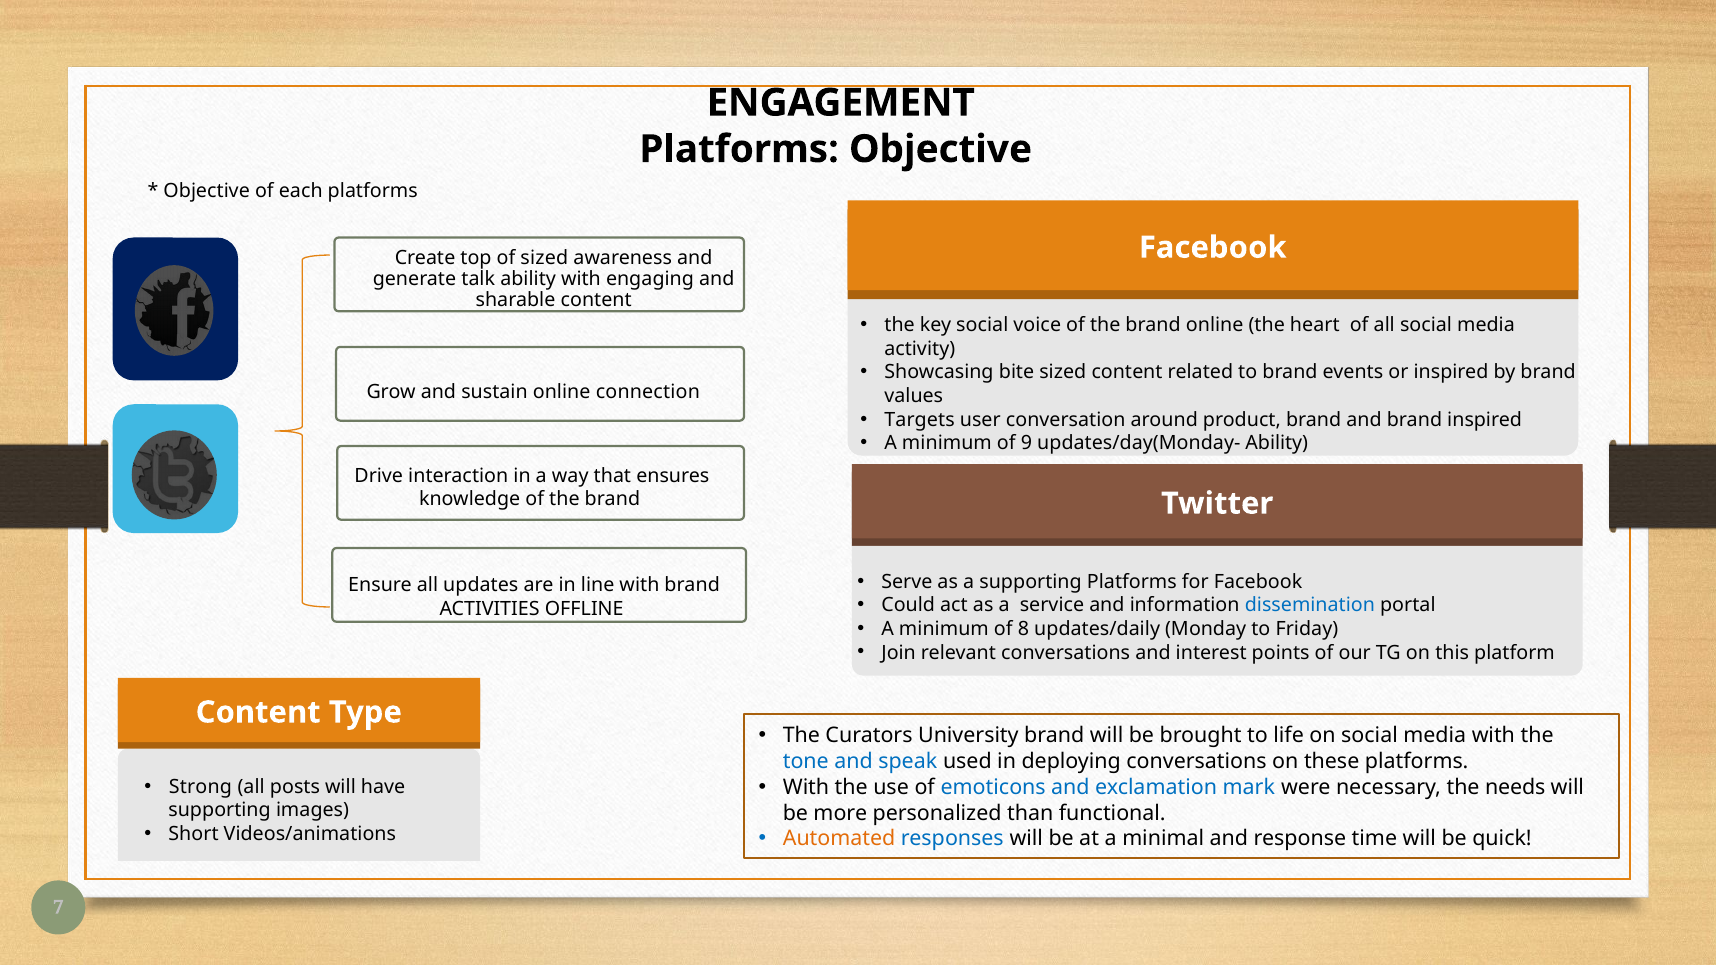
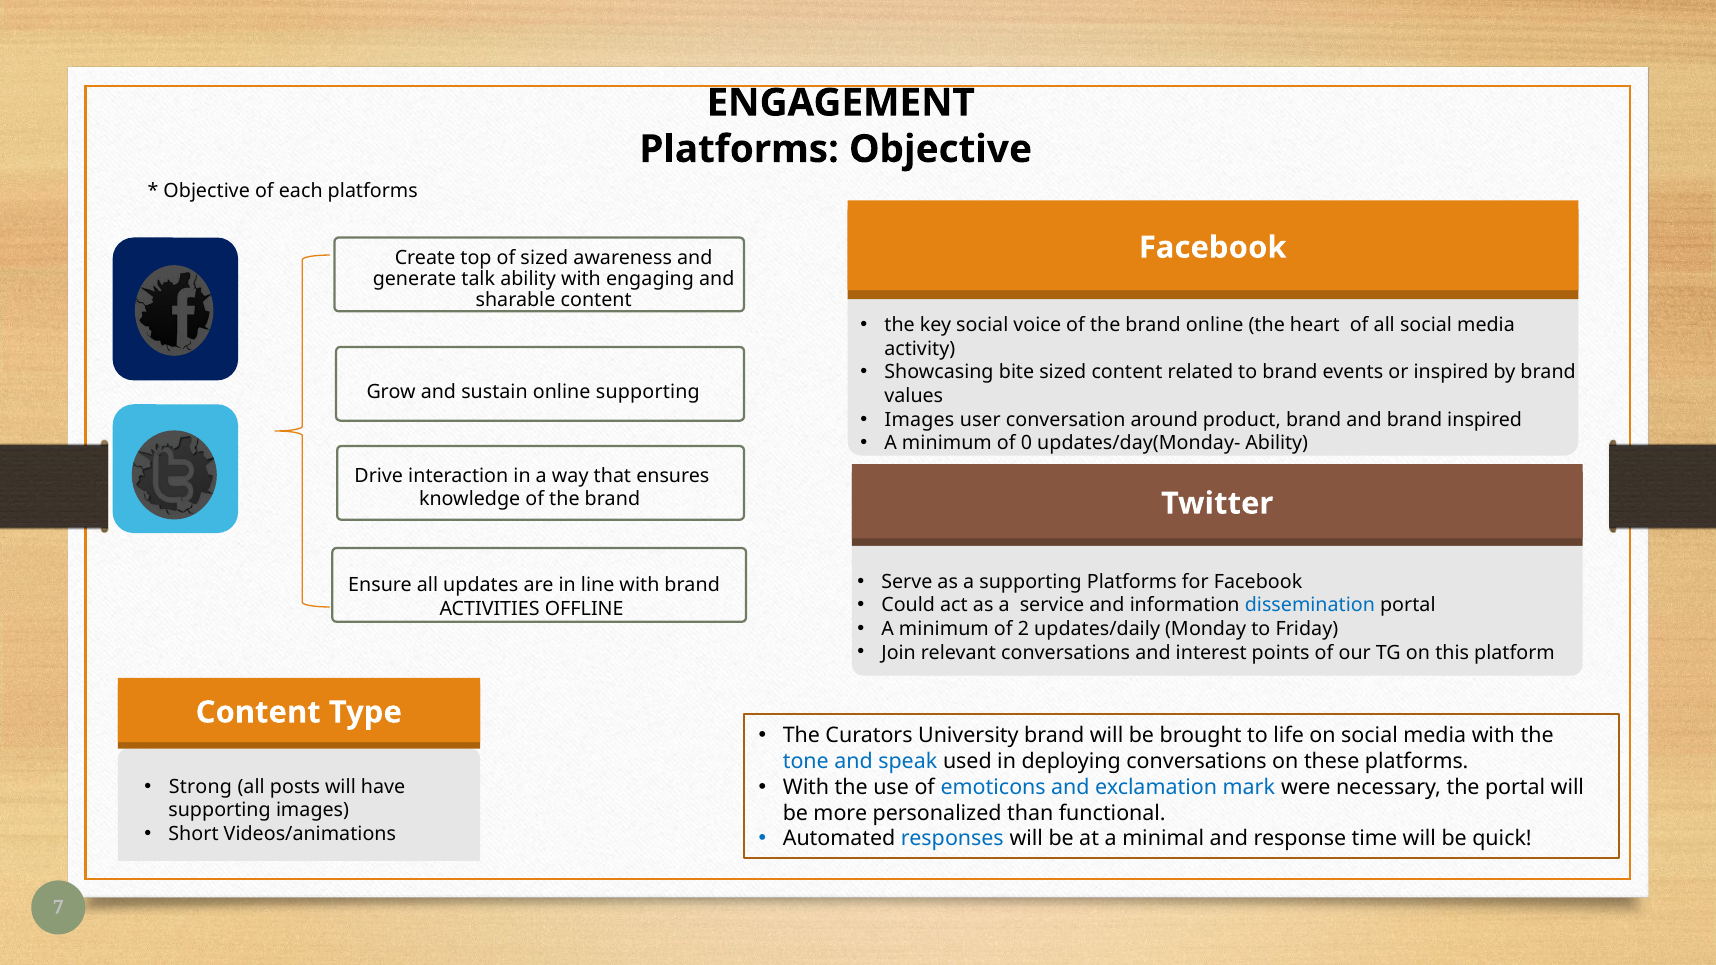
online connection: connection -> supporting
Targets at (920, 420): Targets -> Images
9: 9 -> 0
8: 8 -> 2
the needs: needs -> portal
Automated colour: orange -> black
